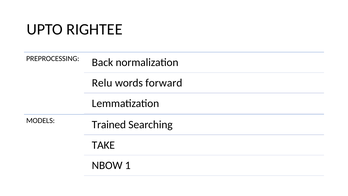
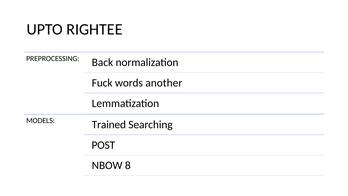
Relu: Relu -> Fuck
forward: forward -> another
TAKE: TAKE -> POST
1: 1 -> 8
